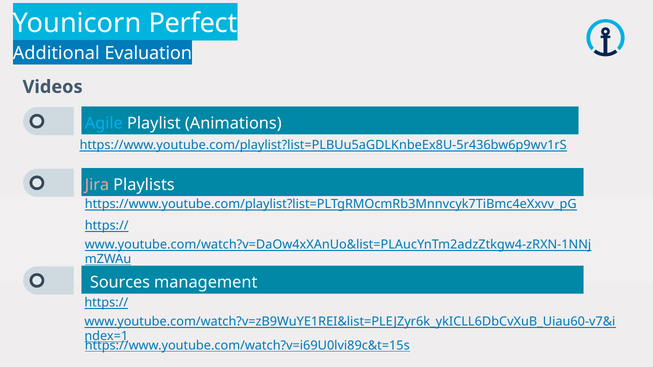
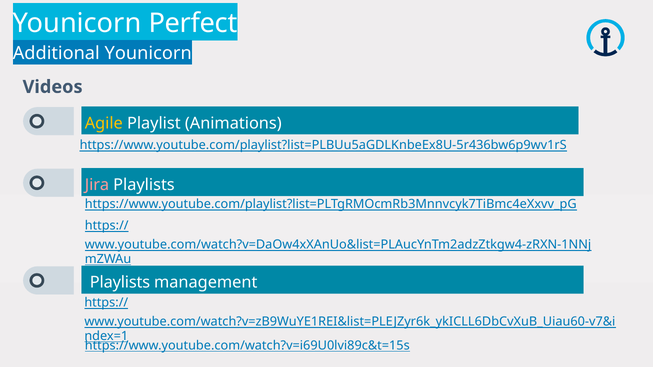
Additional Evaluation: Evaluation -> Younicorn
Agile colour: light blue -> yellow
Sources at (120, 283): Sources -> Playlists
